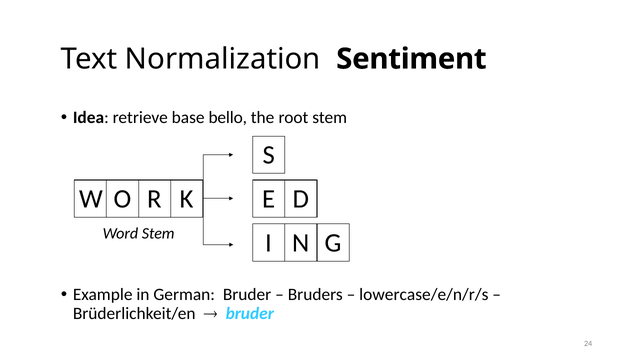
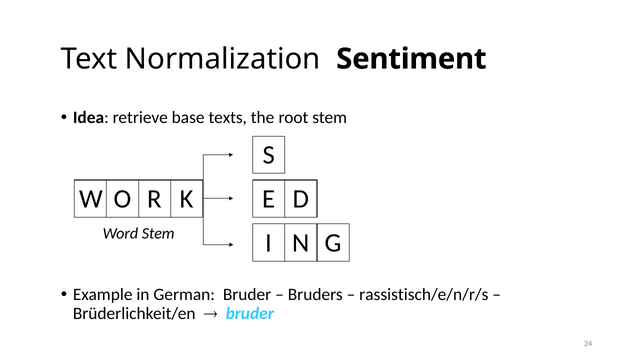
bello: bello -> texts
lowercase/e/n/r/s: lowercase/e/n/r/s -> rassistisch/e/n/r/s
